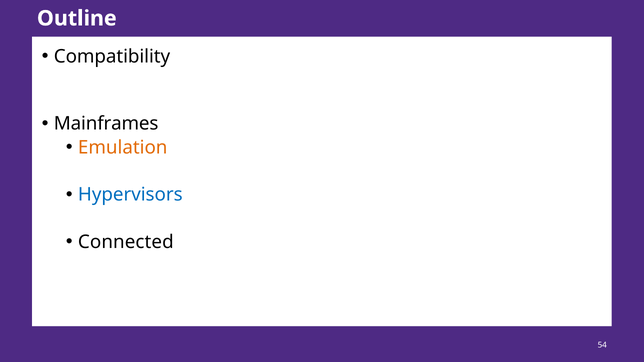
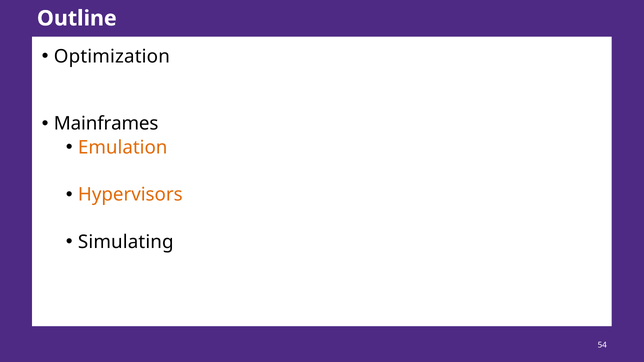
Compatibility: Compatibility -> Optimization
Hypervisors colour: blue -> orange
Connected: Connected -> Simulating
